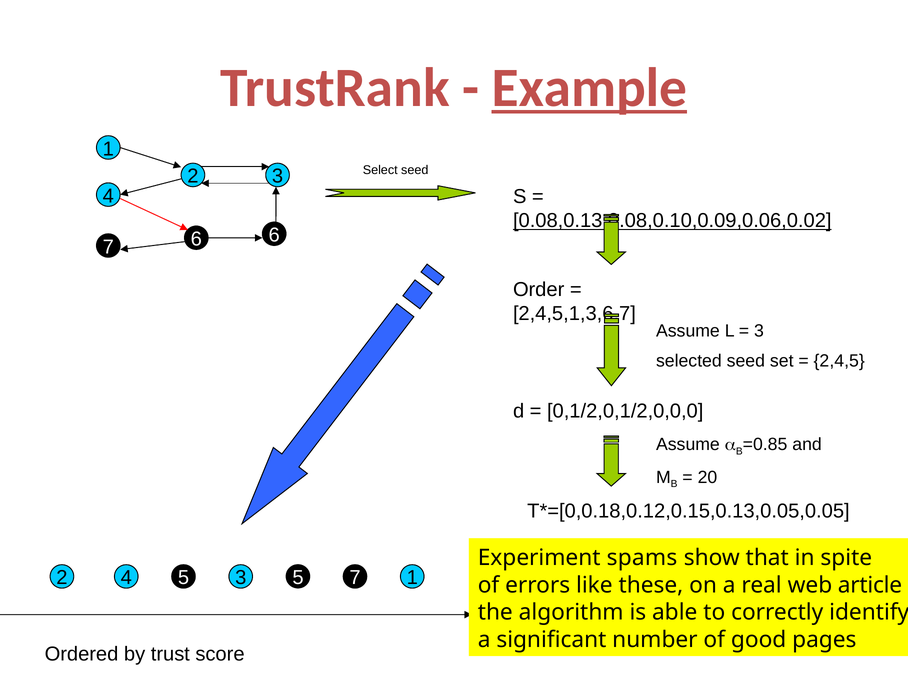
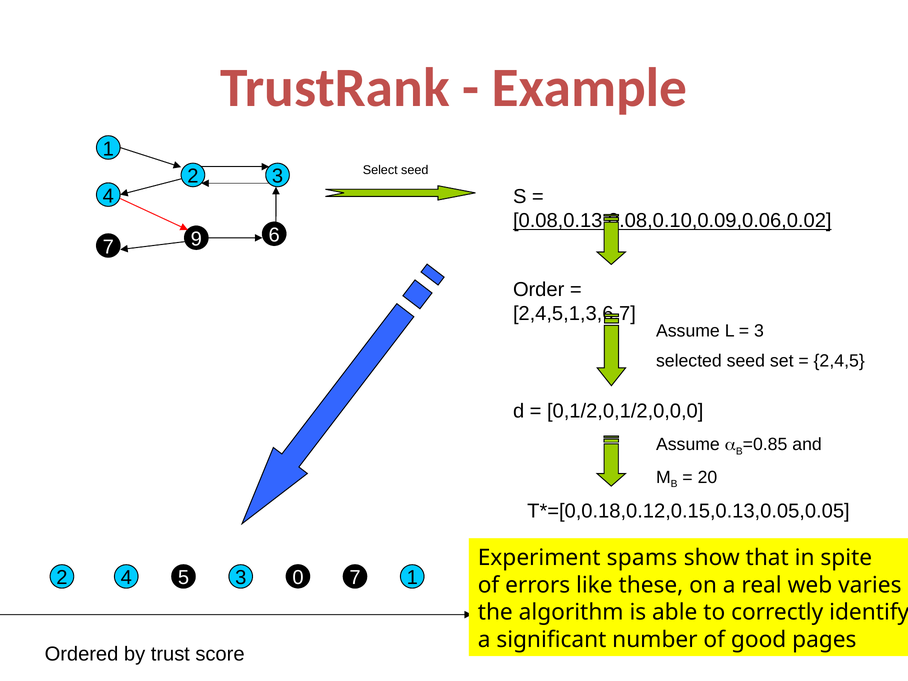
Example underline: present -> none
7 6: 6 -> 9
5 5: 5 -> 0
article: article -> varies
